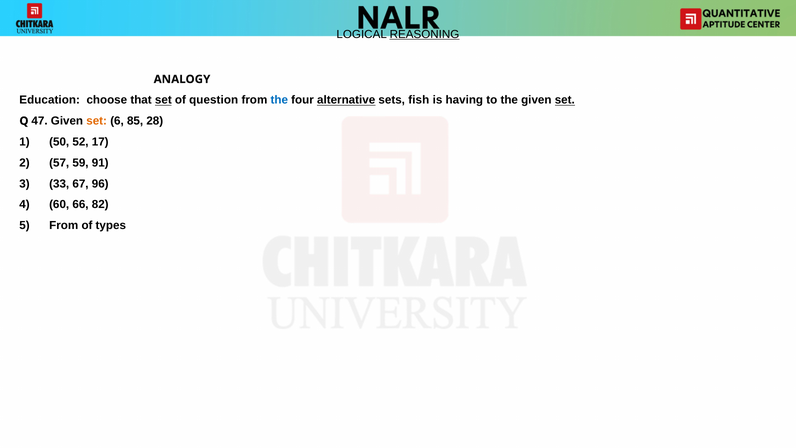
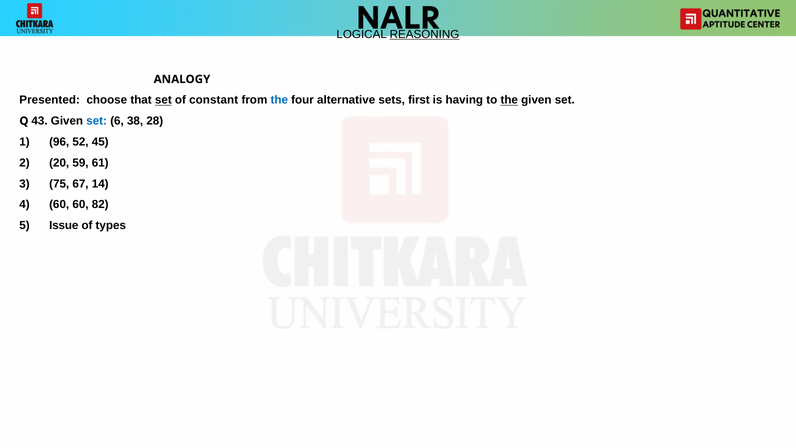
Education: Education -> Presented
question: question -> constant
alternative underline: present -> none
fish: fish -> first
the at (509, 100) underline: none -> present
set at (565, 100) underline: present -> none
47: 47 -> 43
set at (97, 121) colour: orange -> blue
85: 85 -> 38
50: 50 -> 96
17: 17 -> 45
57: 57 -> 20
91: 91 -> 61
33: 33 -> 75
96: 96 -> 14
60 66: 66 -> 60
From at (64, 225): From -> Issue
